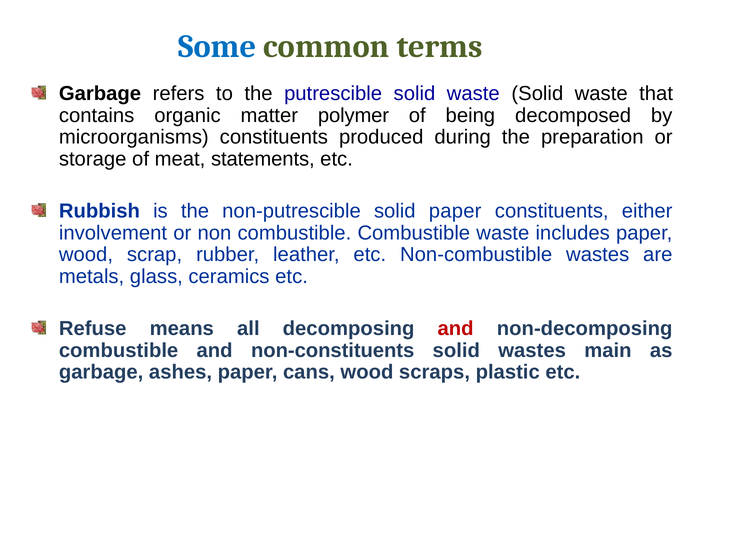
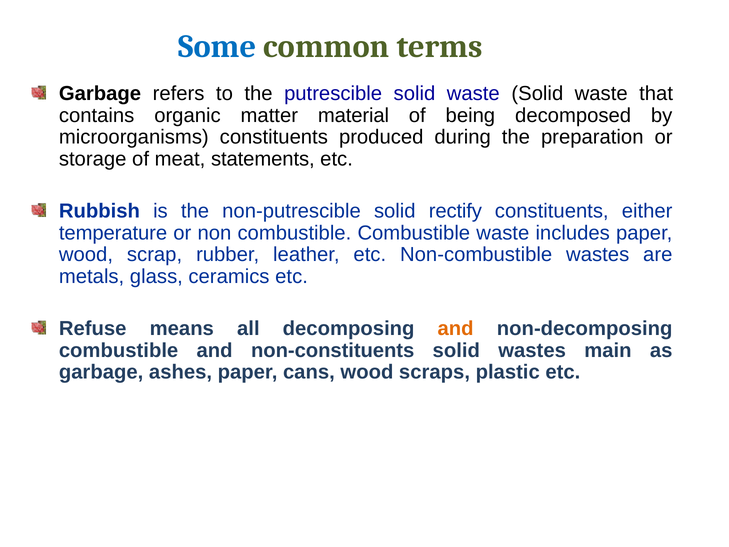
polymer: polymer -> material
solid paper: paper -> rectify
involvement: involvement -> temperature
and at (456, 328) colour: red -> orange
